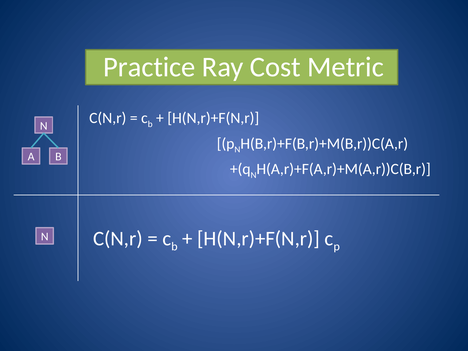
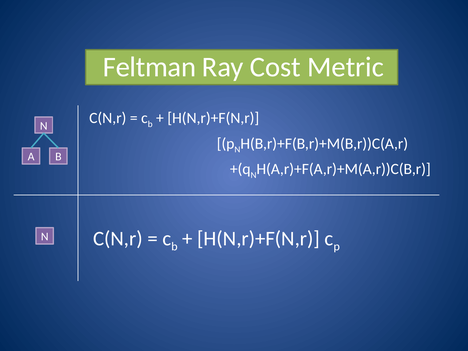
Practice: Practice -> Feltman
